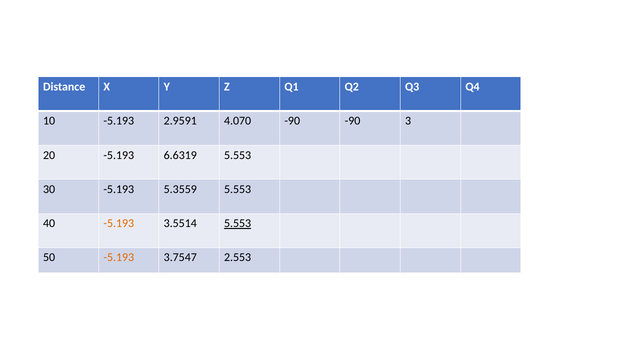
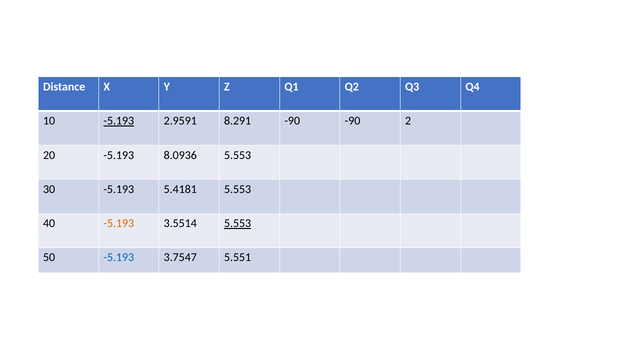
-5.193 at (119, 121) underline: none -> present
4.070: 4.070 -> 8.291
3: 3 -> 2
6.6319: 6.6319 -> 8.0936
5.3559: 5.3559 -> 5.4181
-5.193 at (119, 257) colour: orange -> blue
2.553: 2.553 -> 5.551
